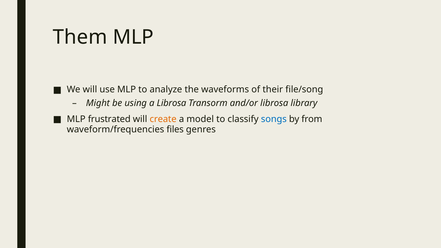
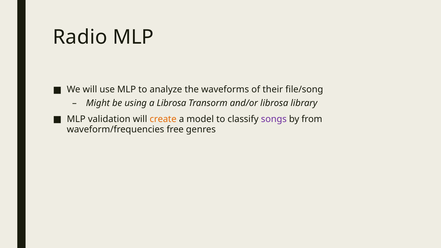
Them: Them -> Radio
frustrated: frustrated -> validation
songs colour: blue -> purple
files: files -> free
